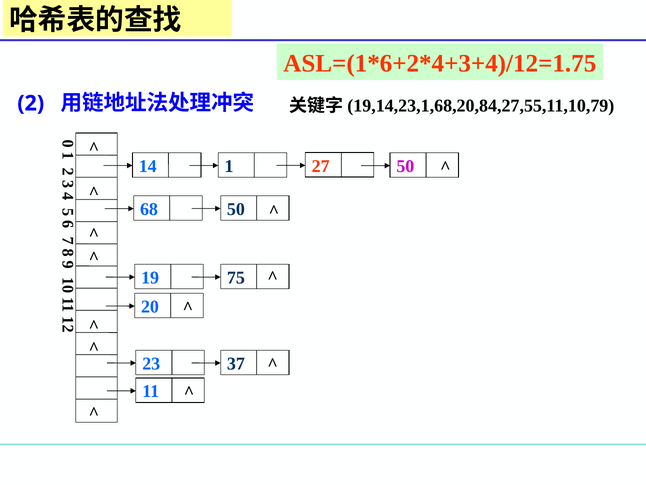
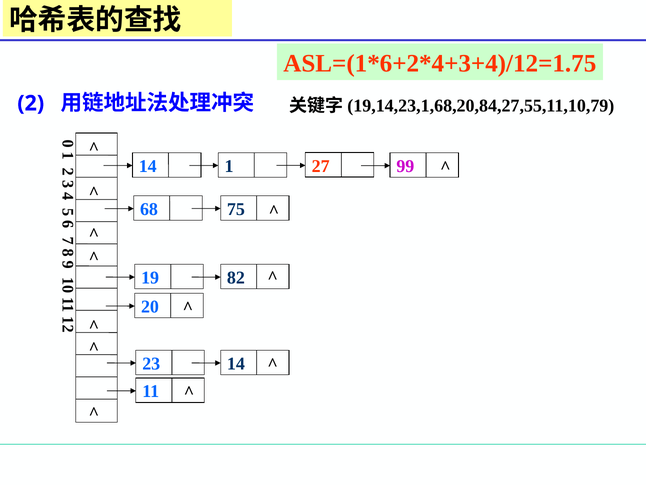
27 50: 50 -> 99
68 50: 50 -> 75
75: 75 -> 82
23 37: 37 -> 14
